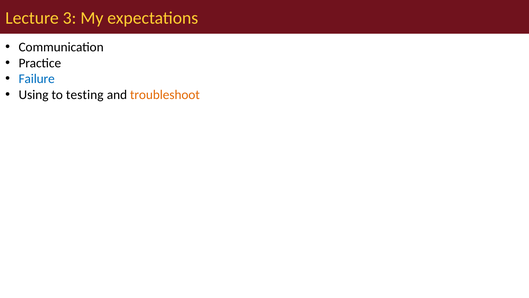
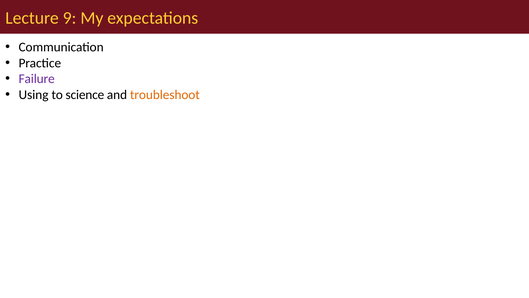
3: 3 -> 9
Failure colour: blue -> purple
testing: testing -> science
